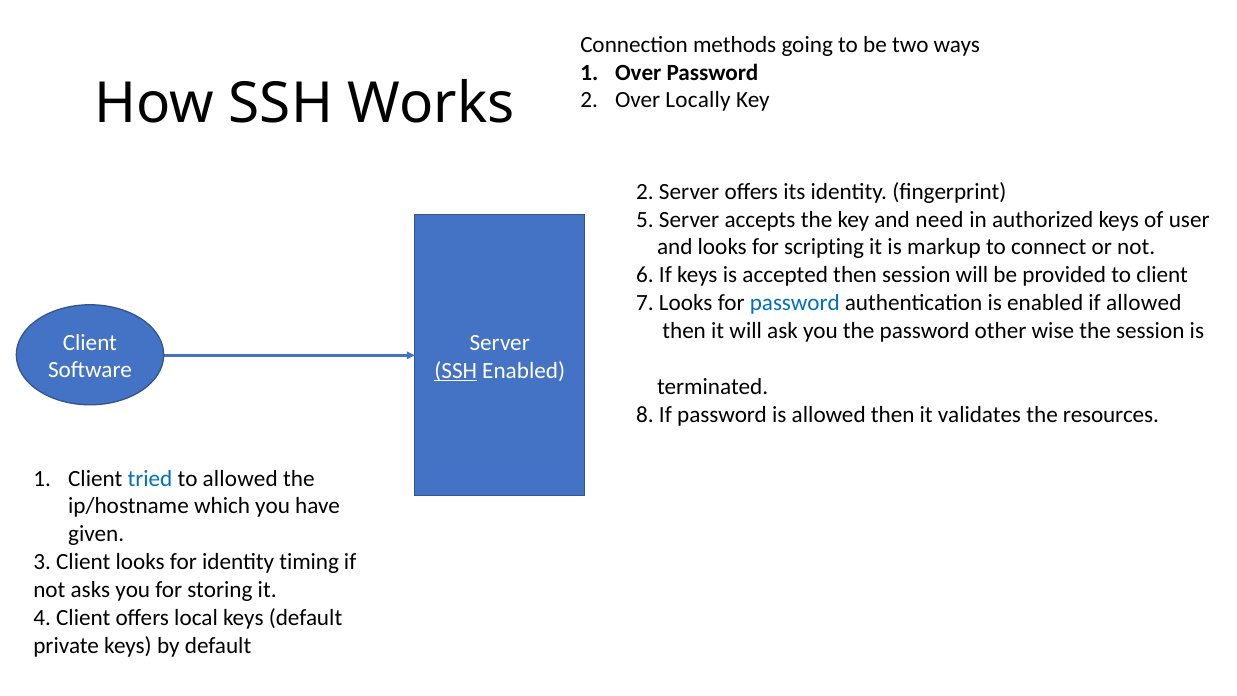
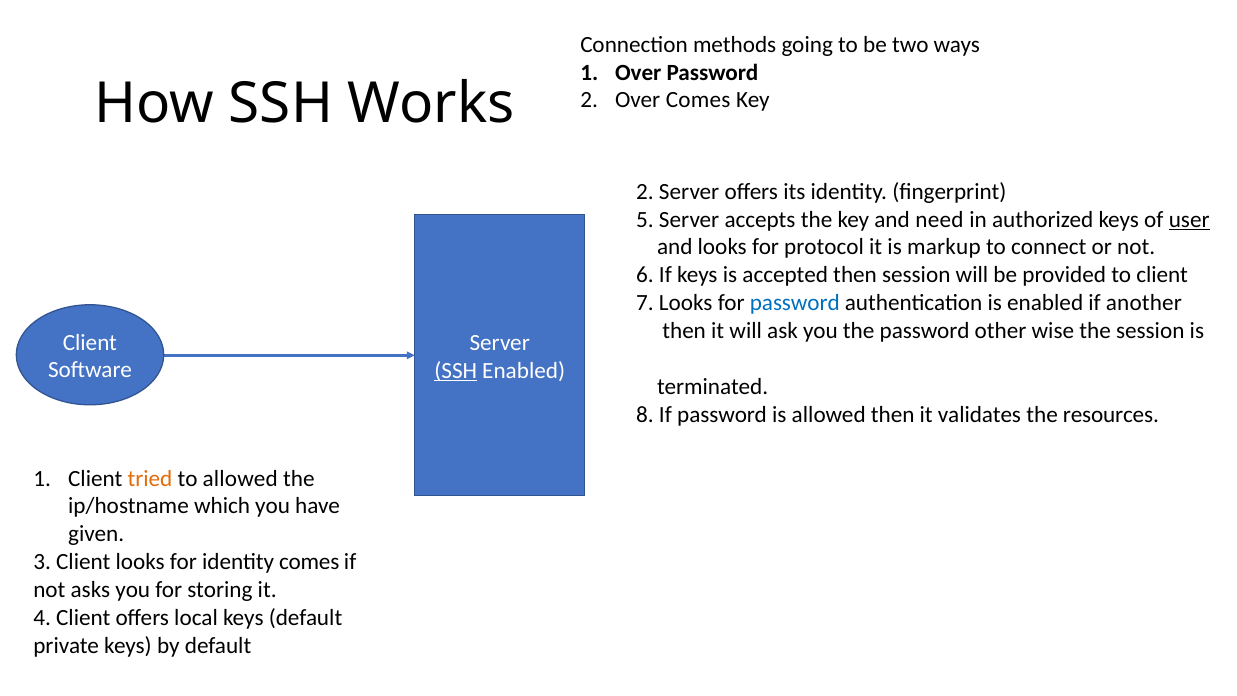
Over Locally: Locally -> Comes
user underline: none -> present
scripting: scripting -> protocol
if allowed: allowed -> another
tried colour: blue -> orange
identity timing: timing -> comes
